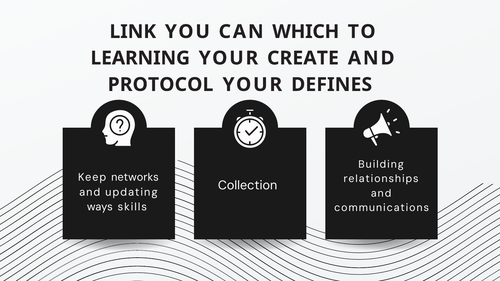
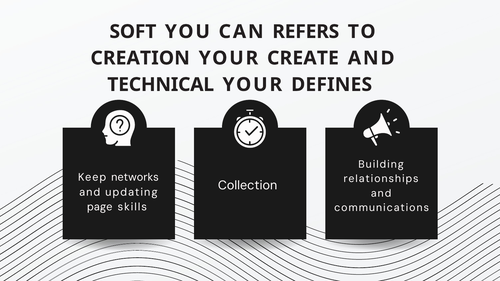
LINK: LINK -> SOFT
WHICH: WHICH -> REFERS
LEARNING: LEARNING -> CREATION
PROTOCOL: PROTOCOL -> TECHNICAL
ways: ways -> page
